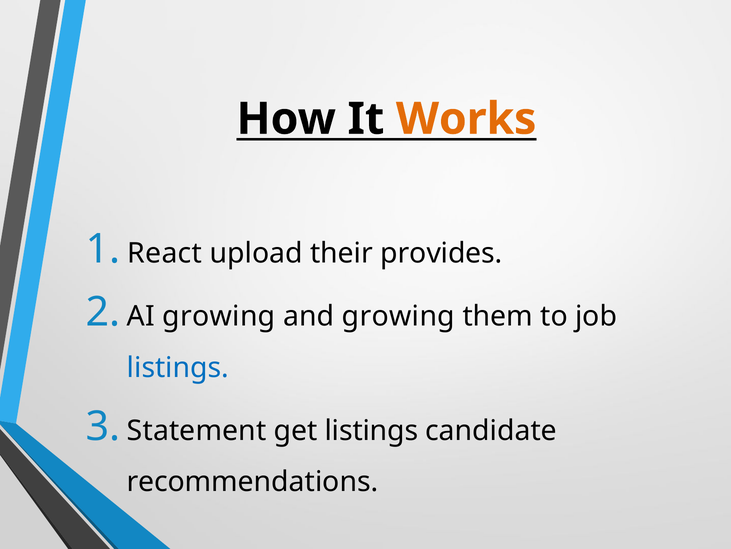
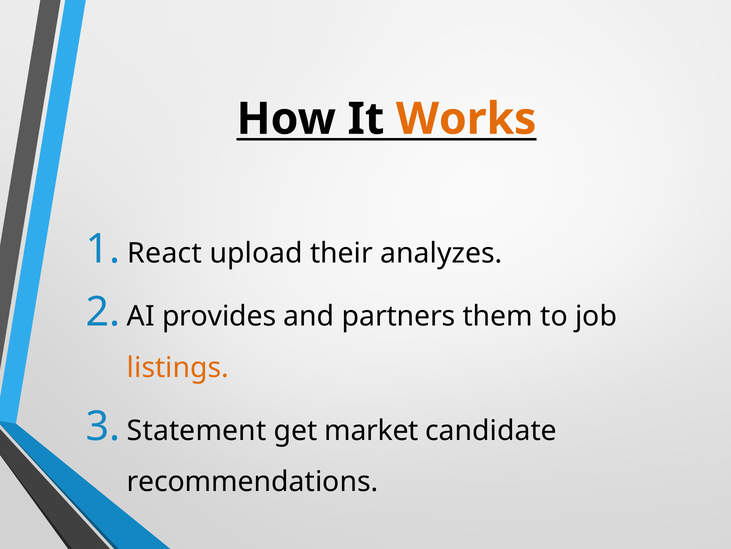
provides: provides -> analyzes
AI growing: growing -> provides
and growing: growing -> partners
listings at (178, 367) colour: blue -> orange
get listings: listings -> market
